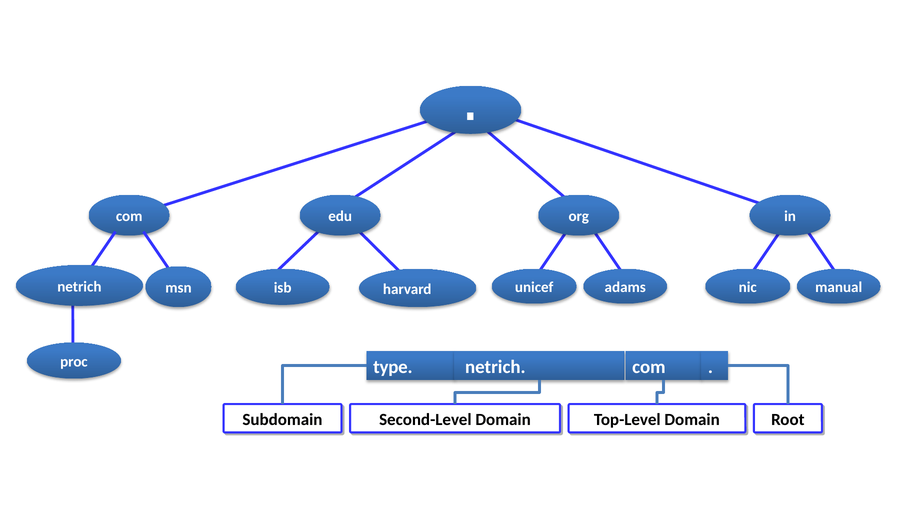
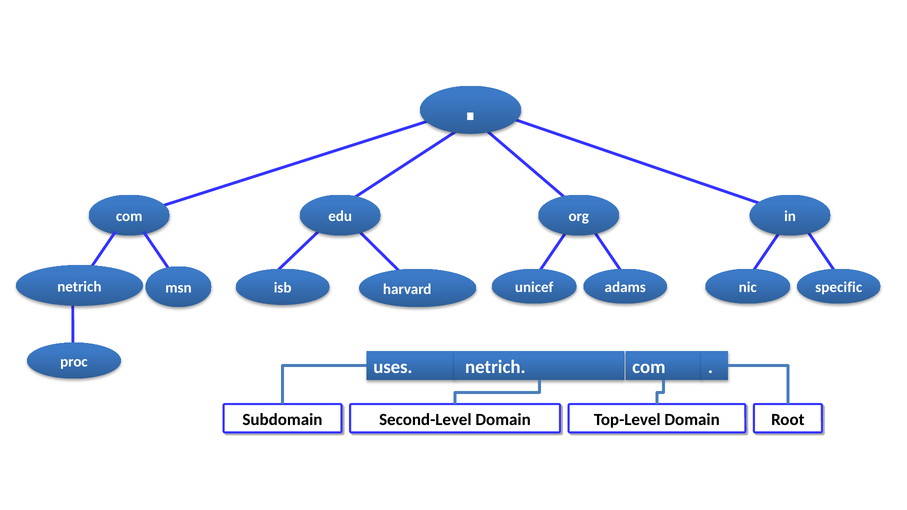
manual: manual -> specific
type: type -> uses
